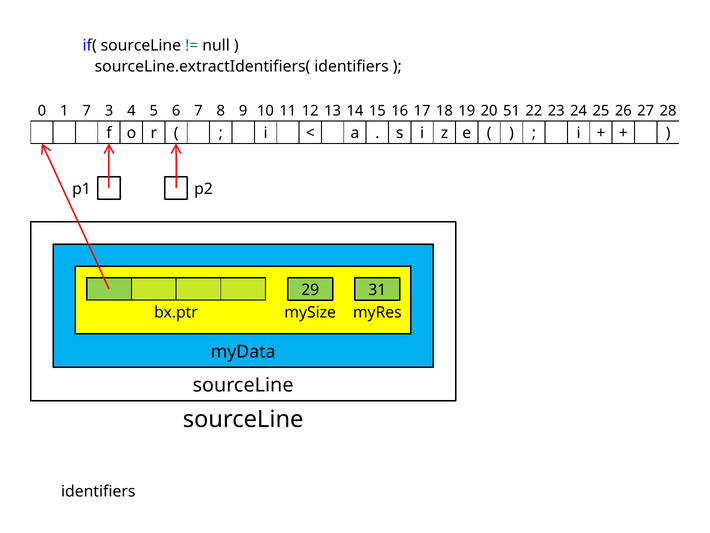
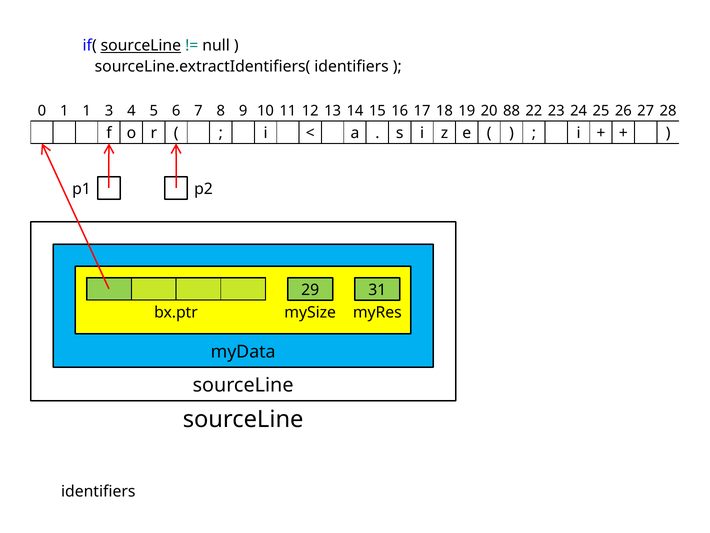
sourceLine at (141, 46) underline: none -> present
1 7: 7 -> 1
51: 51 -> 88
